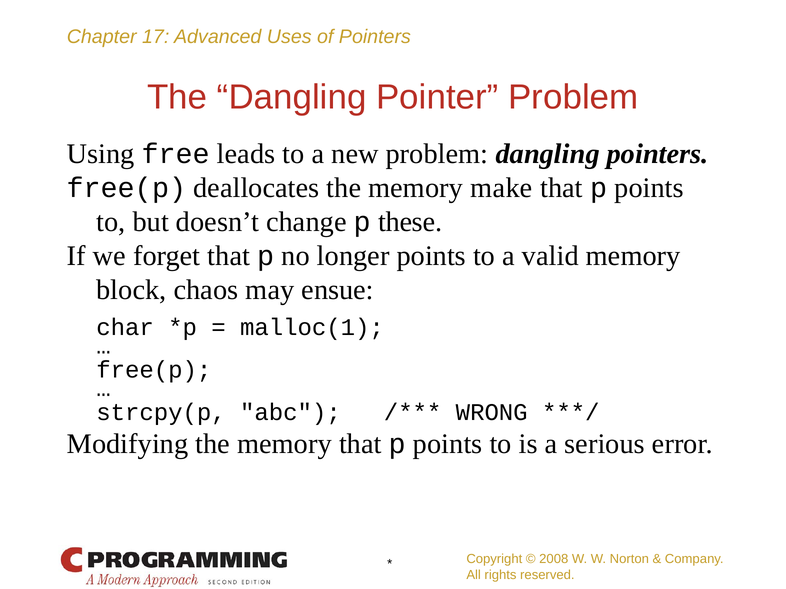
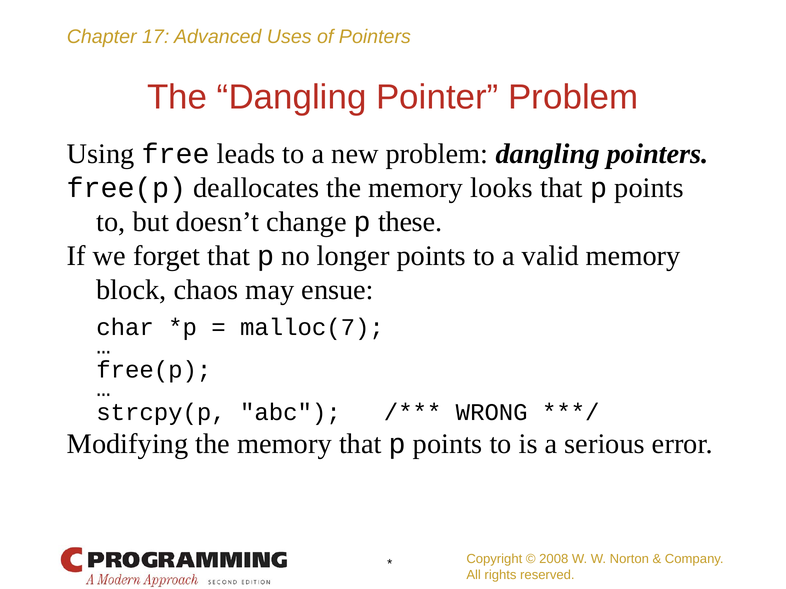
make: make -> looks
malloc(1: malloc(1 -> malloc(7
